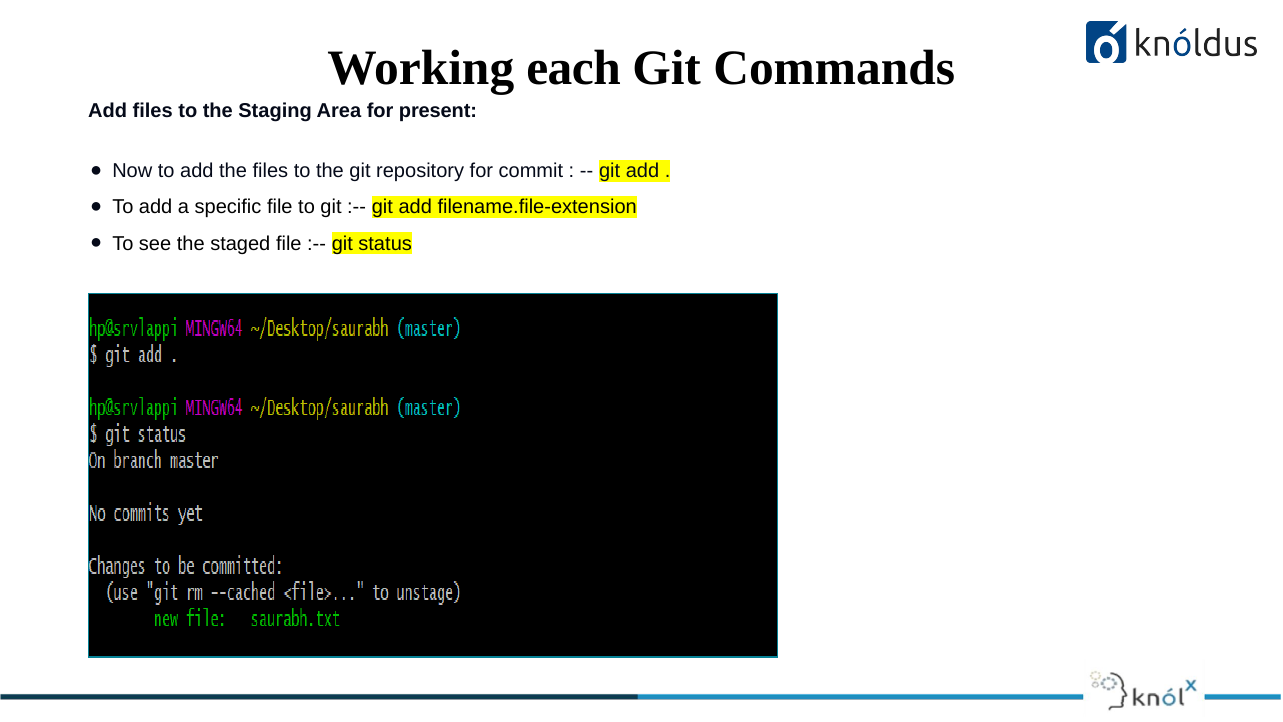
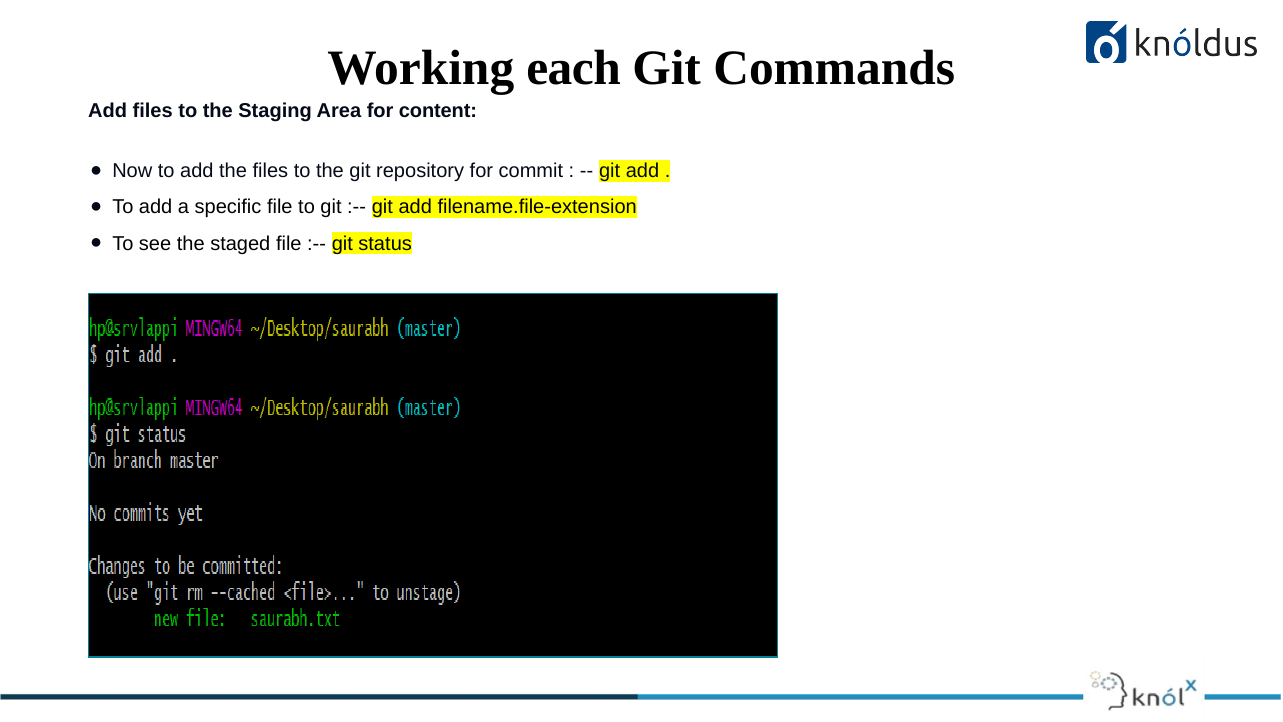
present: present -> content
